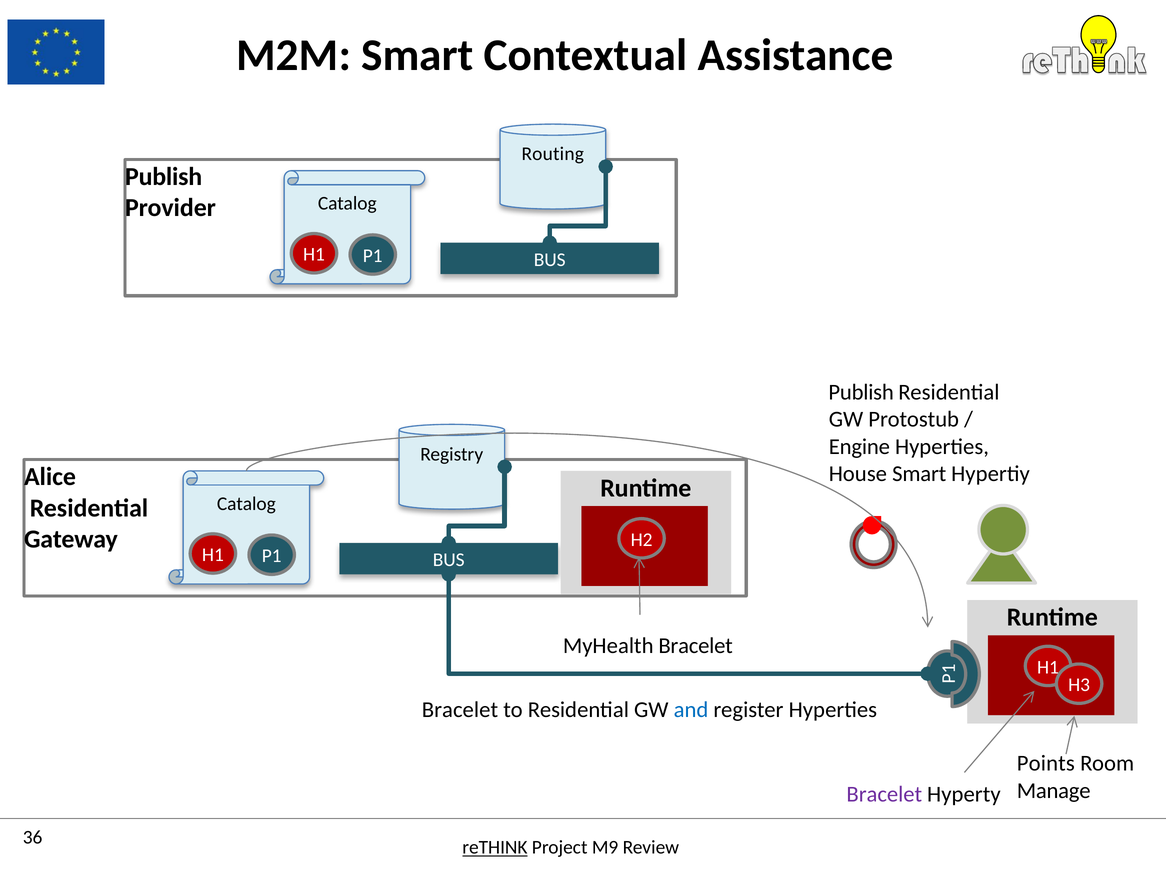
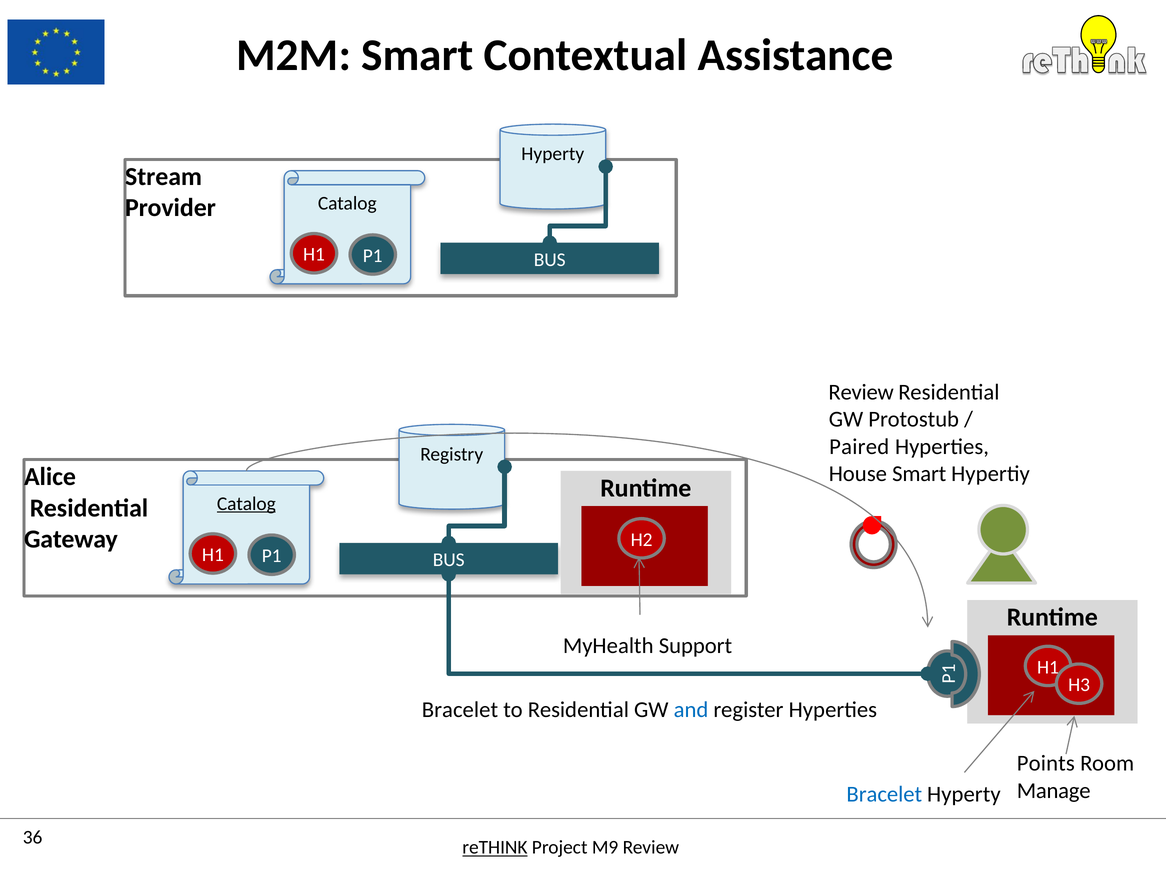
Routing at (553, 154): Routing -> Hyperty
Publish at (164, 177): Publish -> Stream
Publish at (861, 392): Publish -> Review
Engine: Engine -> Paired
Catalog at (246, 504) underline: none -> present
MyHealth Bracelet: Bracelet -> Support
Bracelet at (884, 795) colour: purple -> blue
